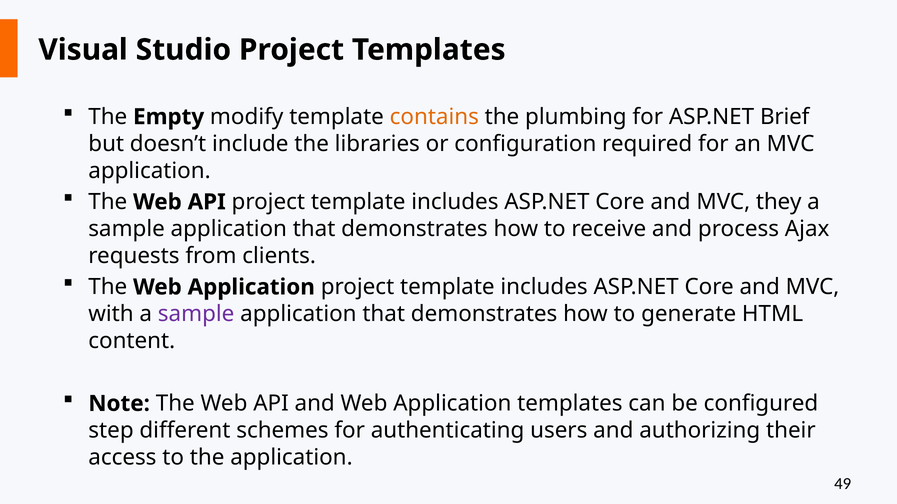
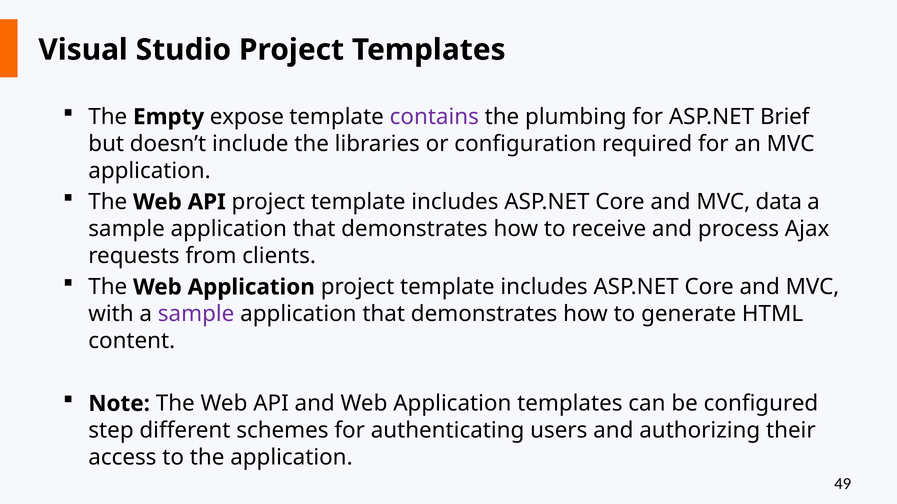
modify: modify -> expose
contains colour: orange -> purple
they: they -> data
